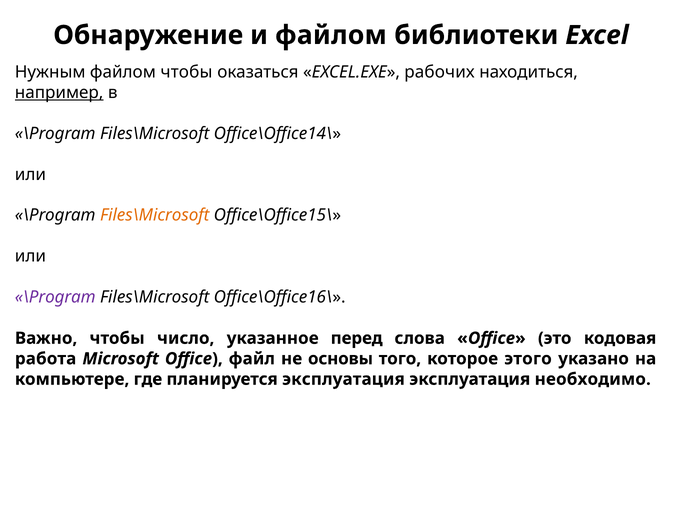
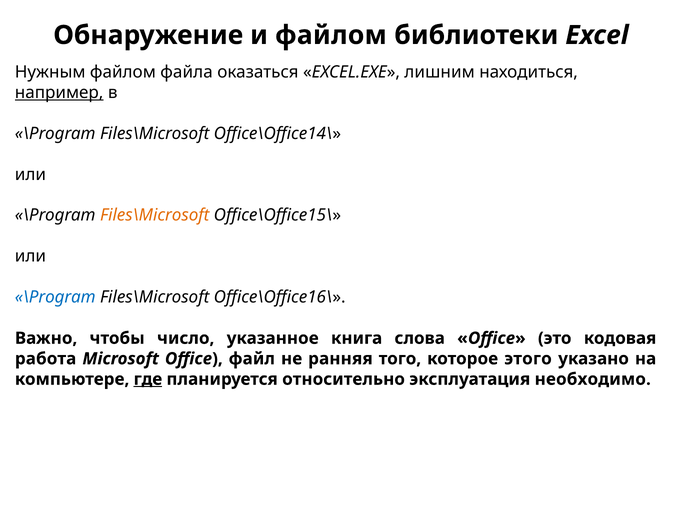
файлом чтобы: чтобы -> файла
рабочих: рабочих -> лишним
\Program at (55, 297) colour: purple -> blue
перед: перед -> книга
основы: основы -> ранняя
где underline: none -> present
планируется эксплуатация: эксплуатация -> относительно
